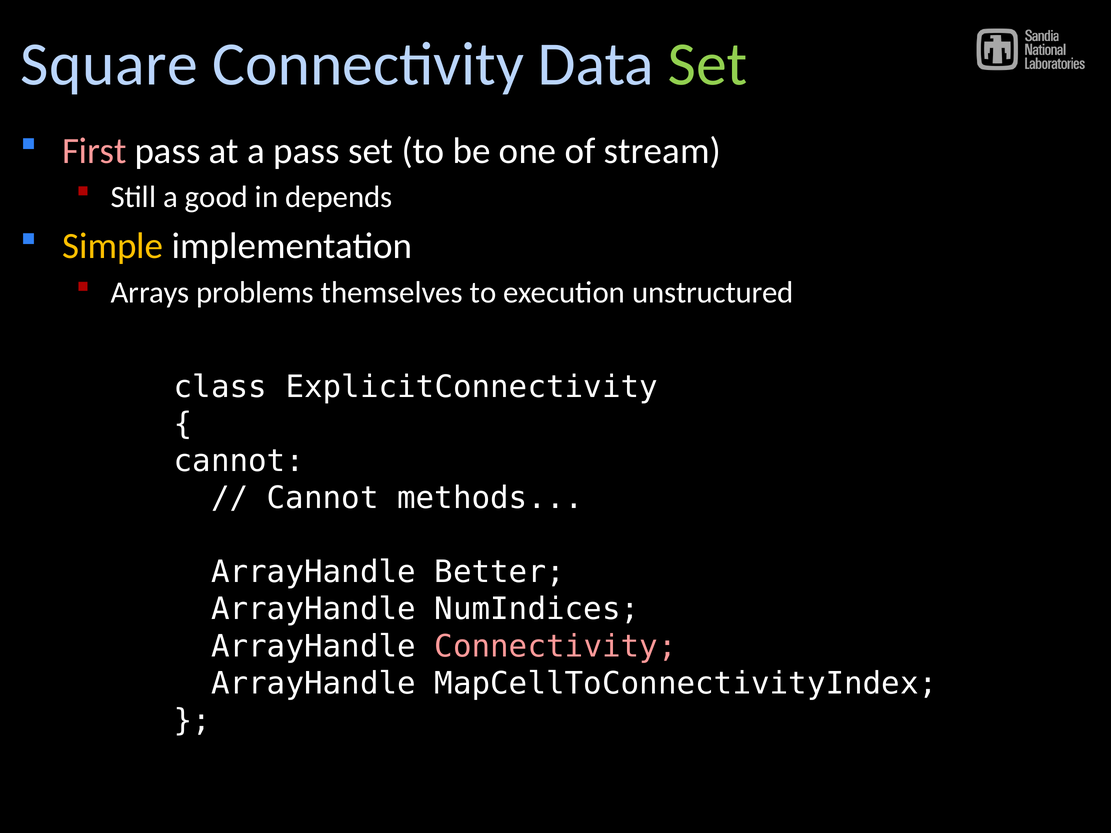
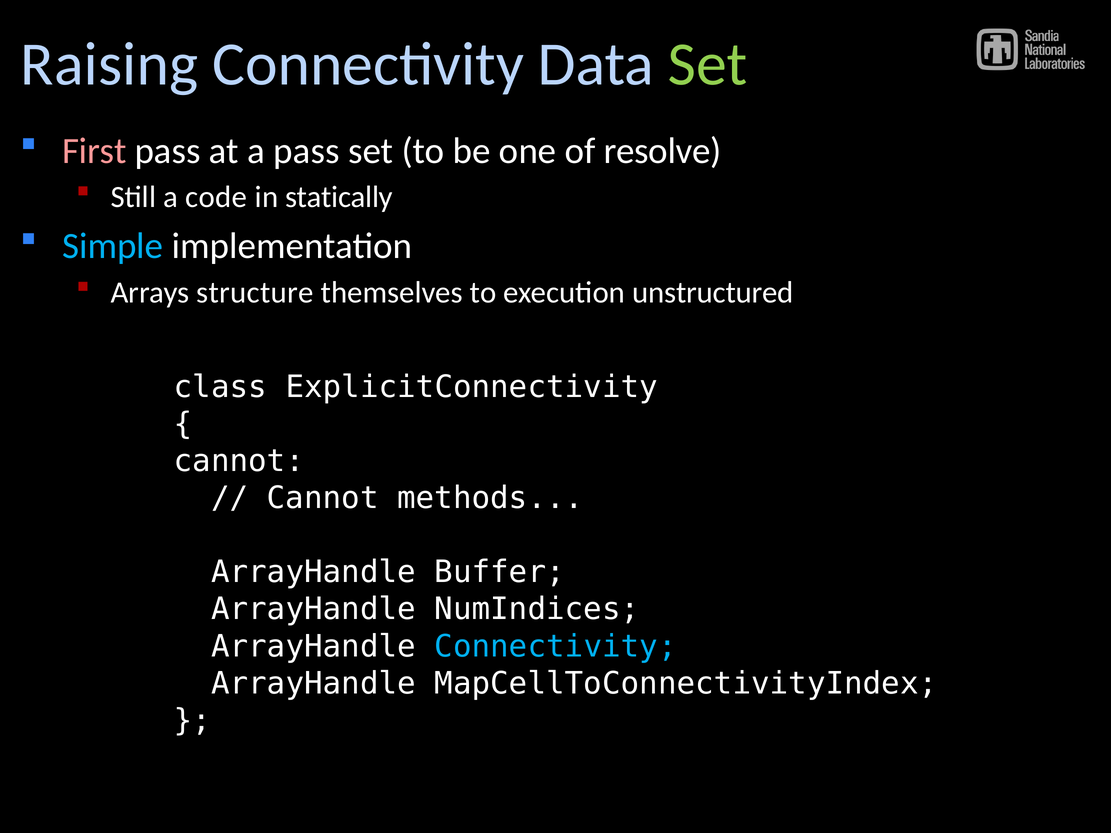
Square: Square -> Raising
stream: stream -> resolve
good: good -> code
depends: depends -> statically
Simple colour: yellow -> light blue
problems: problems -> structure
Better: Better -> Buffer
Connectivity at (556, 647) colour: pink -> light blue
